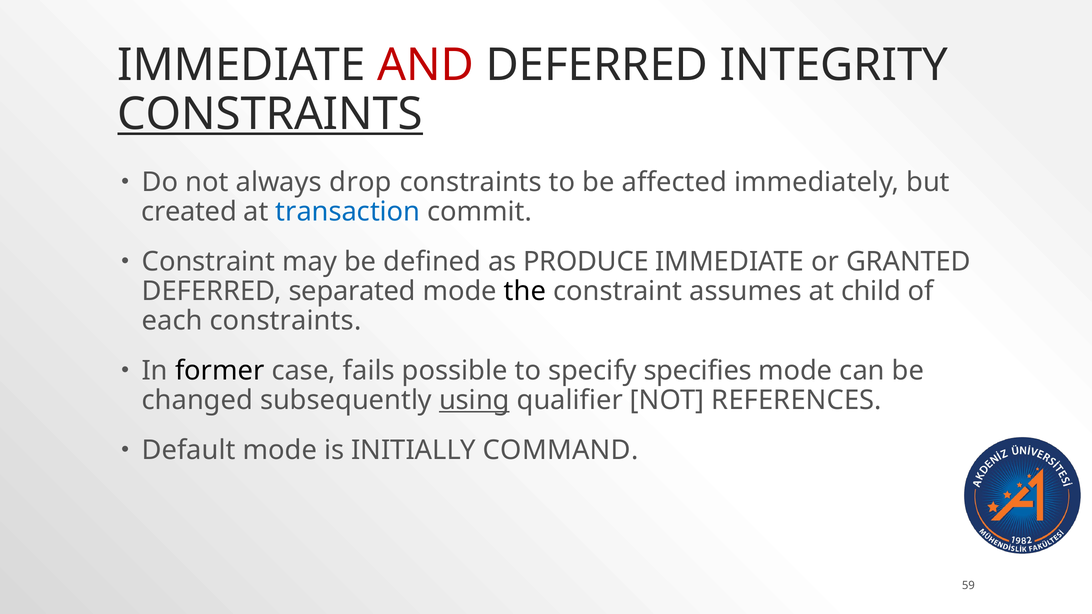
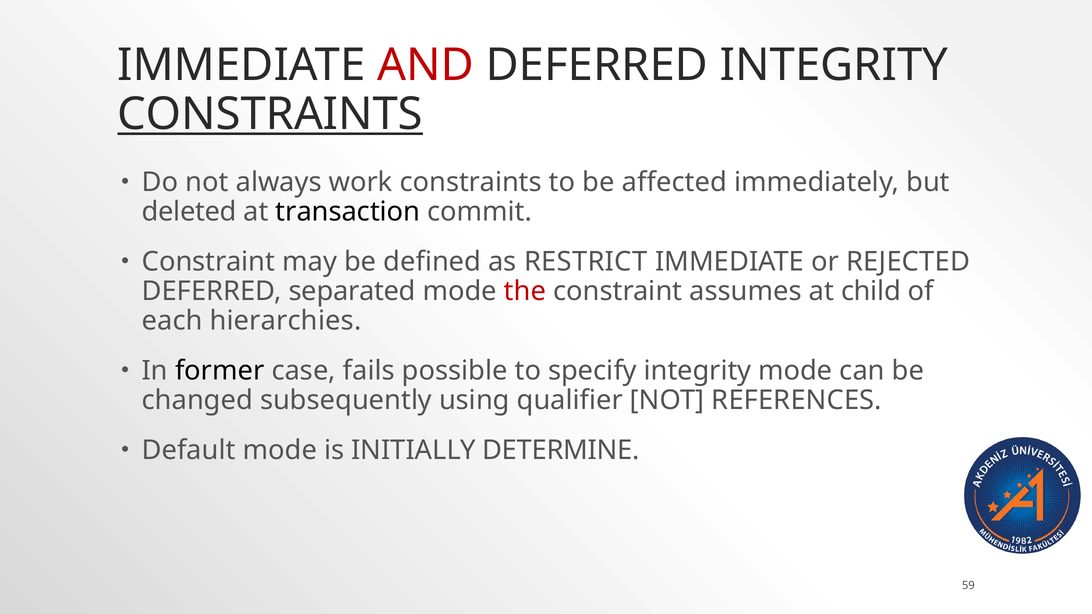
drop: drop -> work
created: created -> deleted
transaction colour: blue -> black
PRODUCE: PRODUCE -> RESTRICT
GRANTED: GRANTED -> REJECTED
the colour: black -> red
each constraints: constraints -> hierarchies
specify specifies: specifies -> integrity
using underline: present -> none
COMMAND: COMMAND -> DETERMINE
